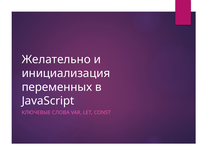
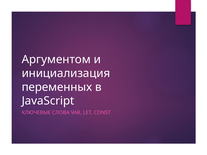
Желательно: Желательно -> Аргументом
